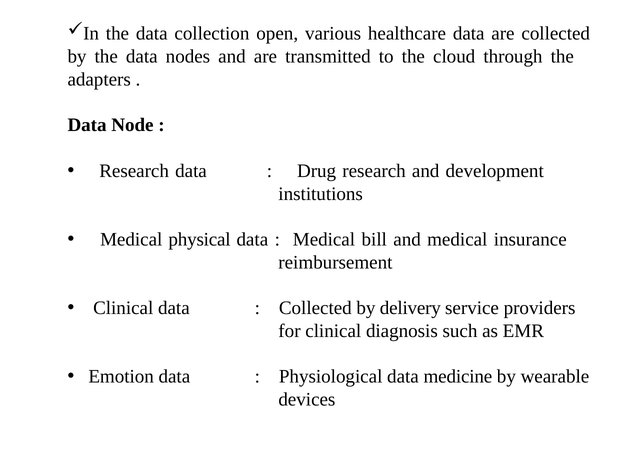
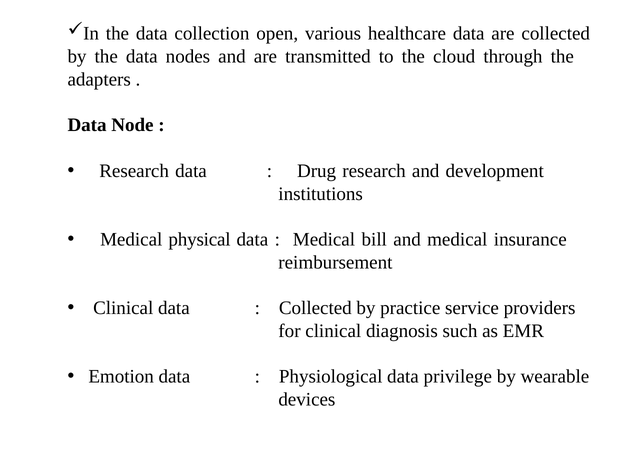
delivery: delivery -> practice
medicine: medicine -> privilege
